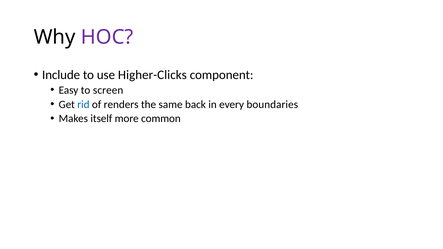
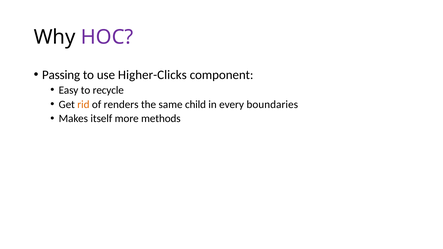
Include: Include -> Passing
screen: screen -> recycle
rid colour: blue -> orange
back: back -> child
common: common -> methods
